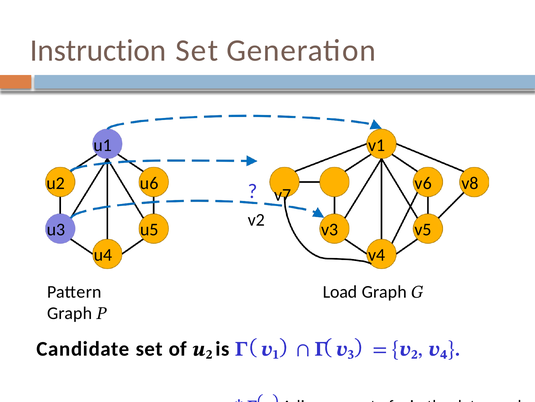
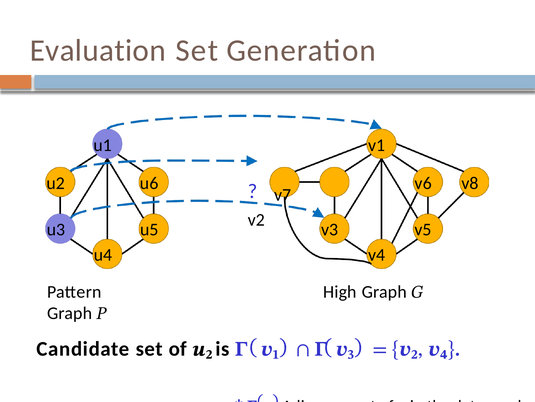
Instruction: Instruction -> Evaluation
Load: Load -> High
